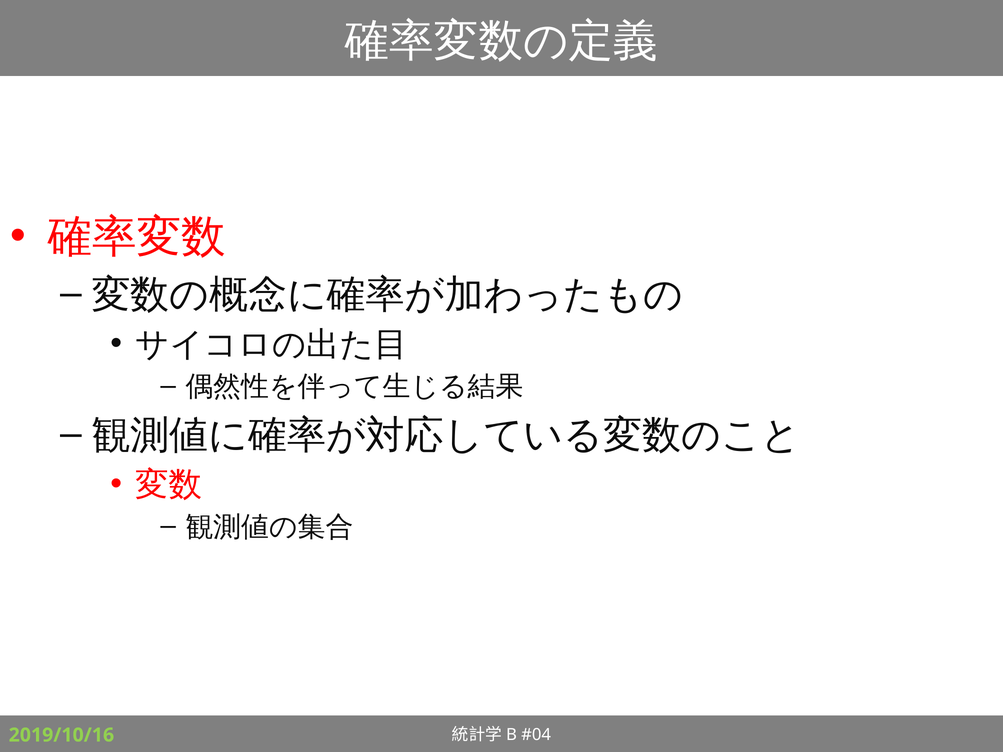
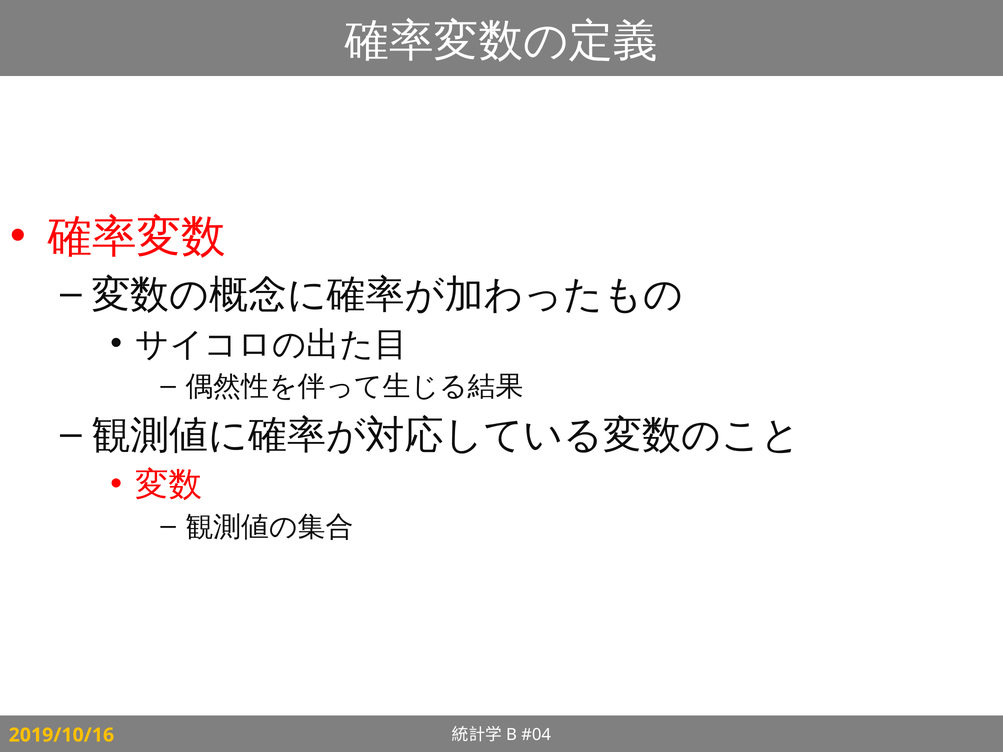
2019/10/16 colour: light green -> yellow
